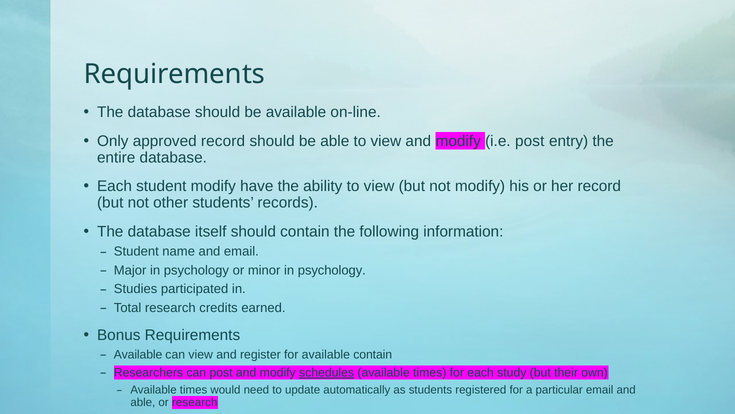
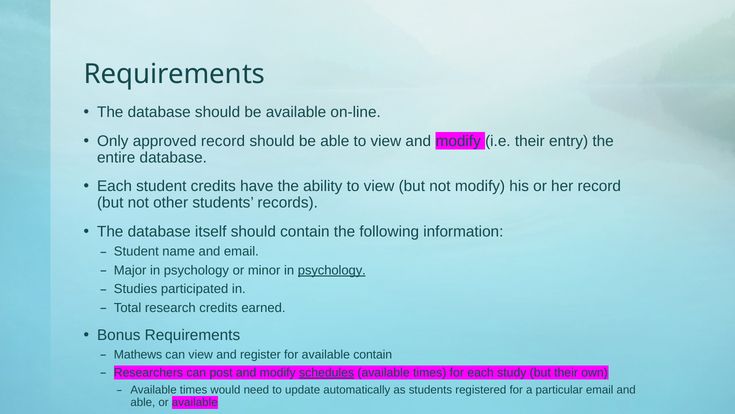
i.e post: post -> their
student modify: modify -> credits
psychology at (332, 270) underline: none -> present
Available at (138, 354): Available -> Mathews
or research: research -> available
